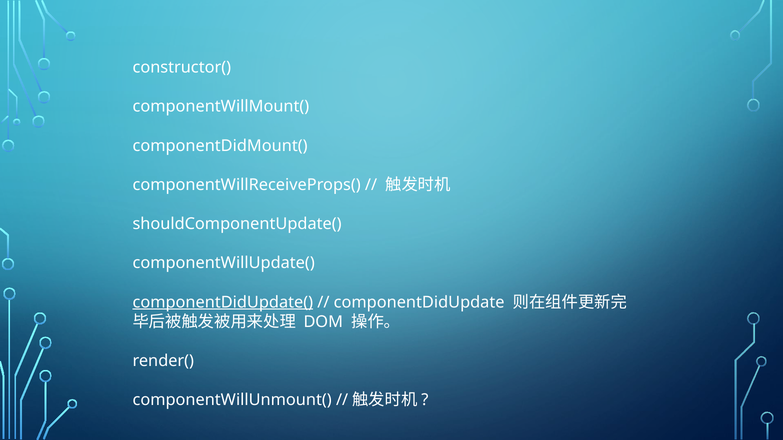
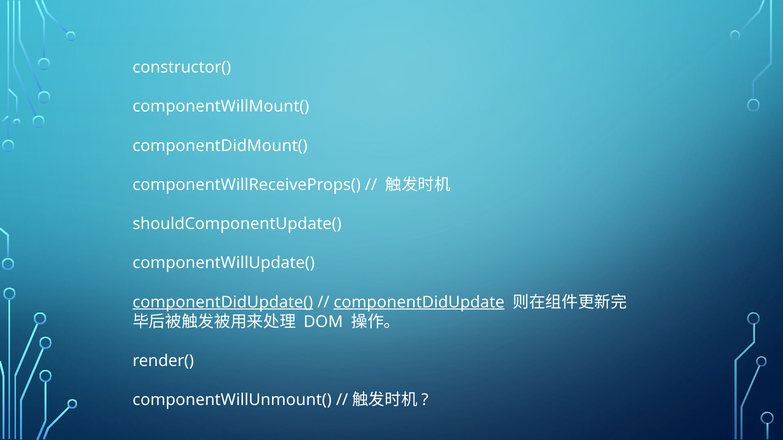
componentDidUpdate underline: none -> present
